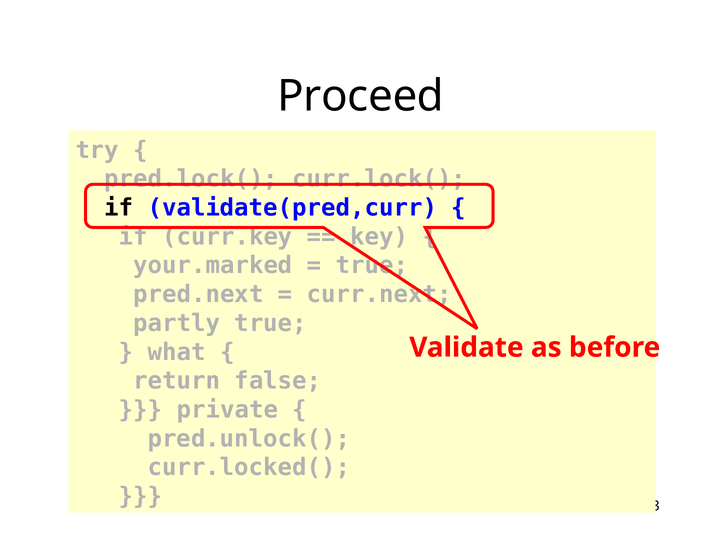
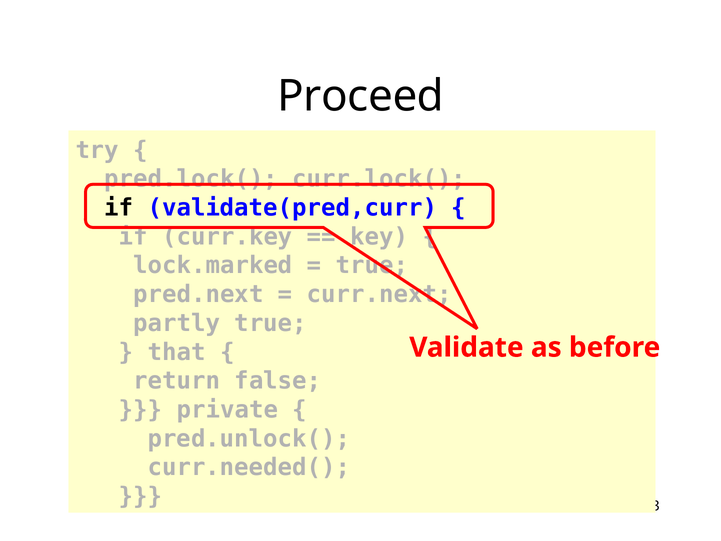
your.marked: your.marked -> lock.marked
what: what -> that
curr.locked(: curr.locked( -> curr.needed(
